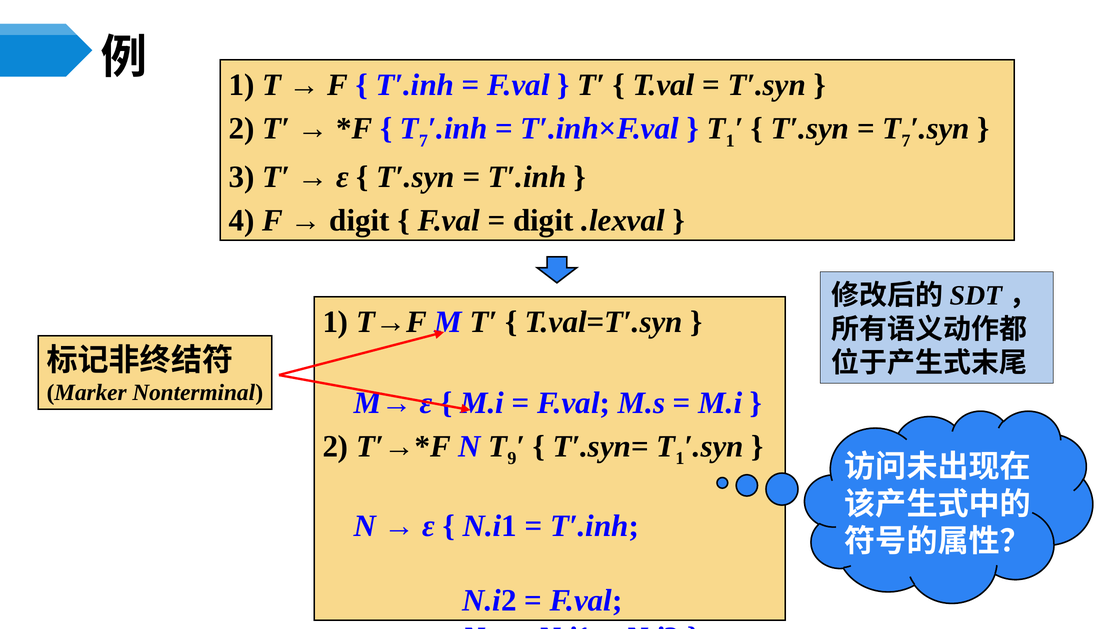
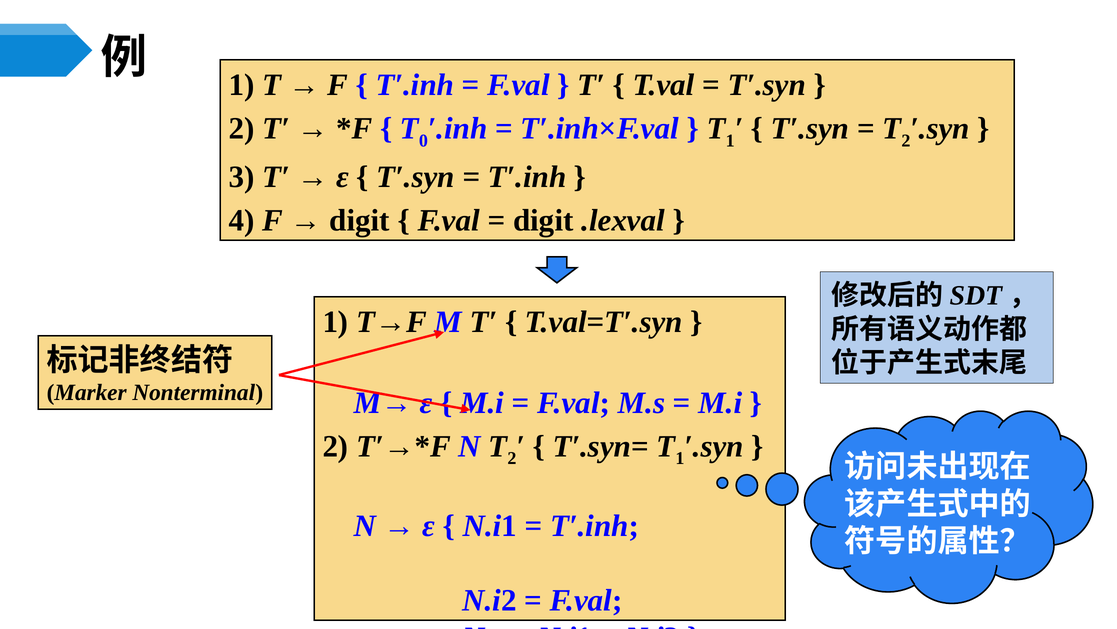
7 at (423, 140): 7 -> 0
7 at (906, 140): 7 -> 2
N T 9: 9 -> 2
